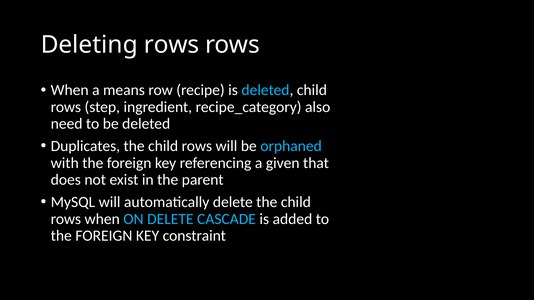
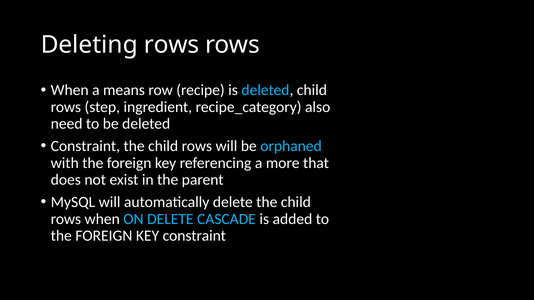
Duplicates at (85, 146): Duplicates -> Constraint
given: given -> more
